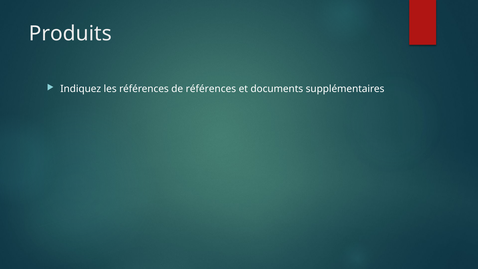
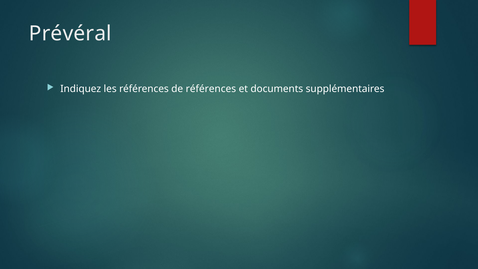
Produits: Produits -> Prévéral
